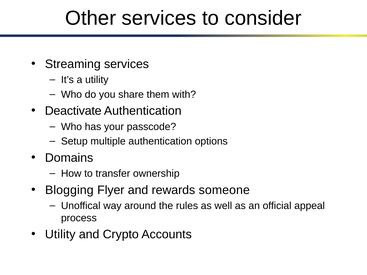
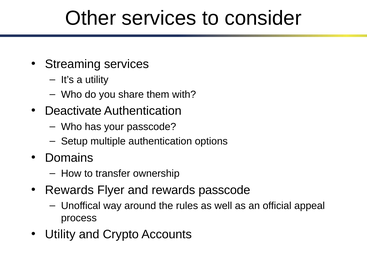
Blogging at (69, 190): Blogging -> Rewards
rewards someone: someone -> passcode
